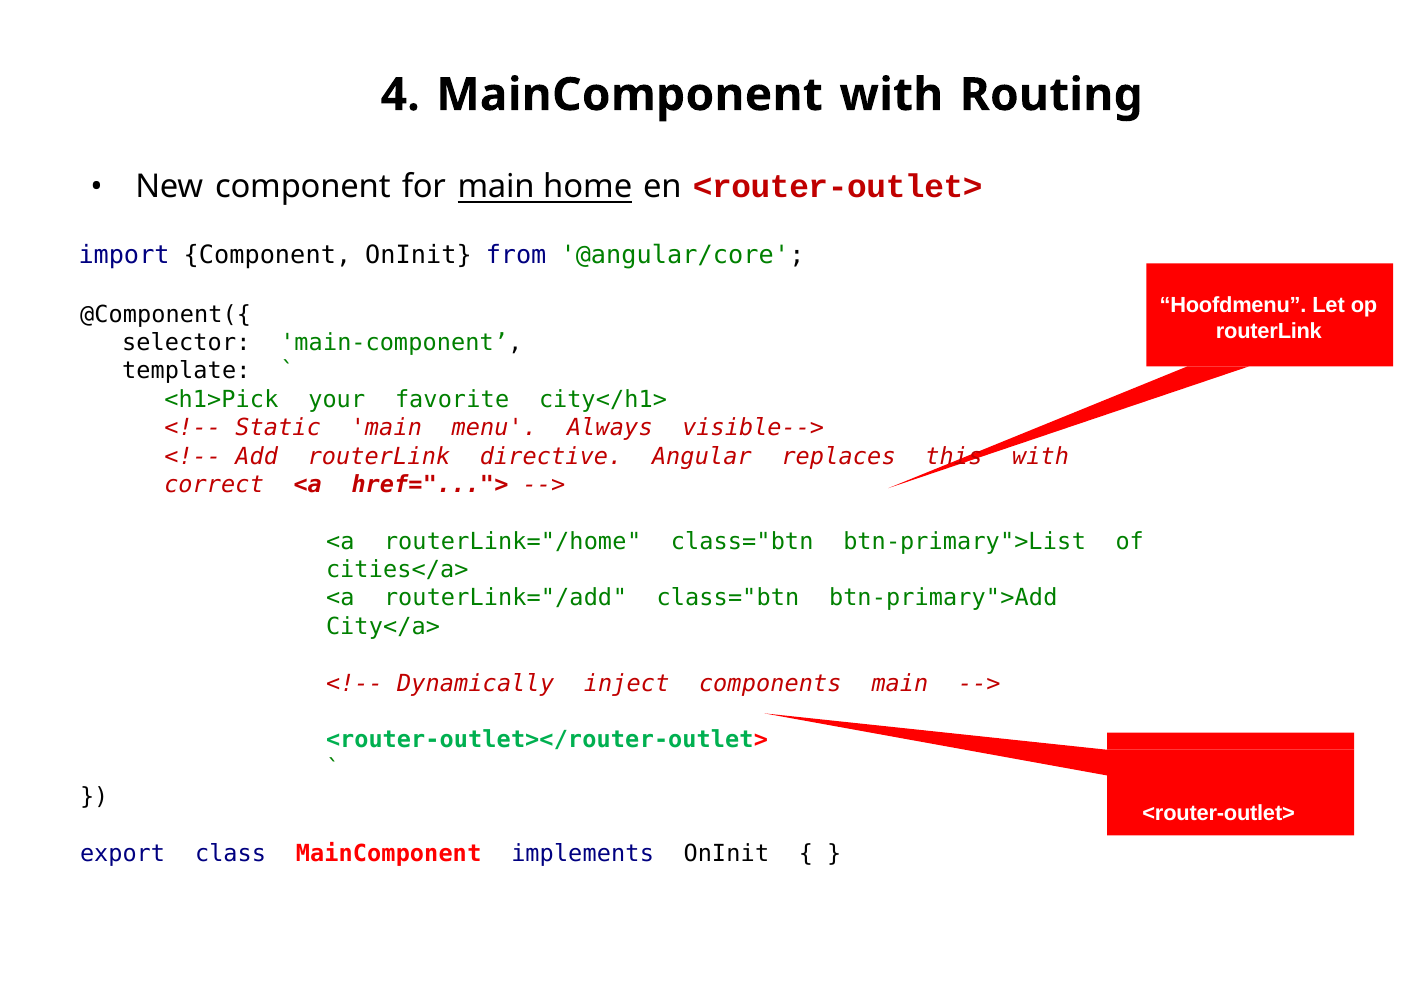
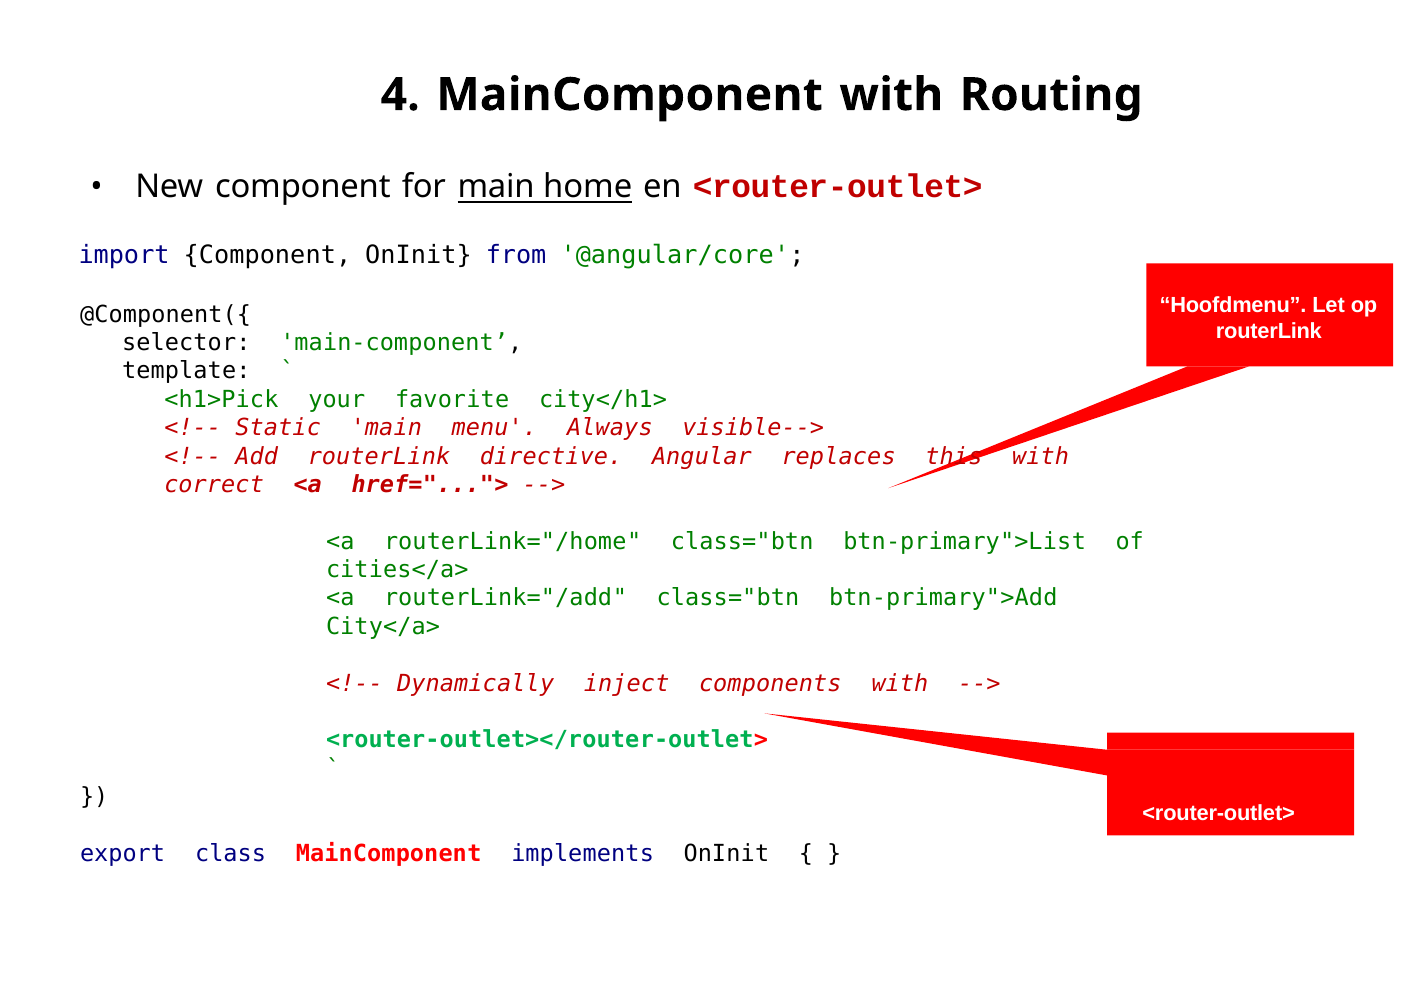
components main: main -> with
